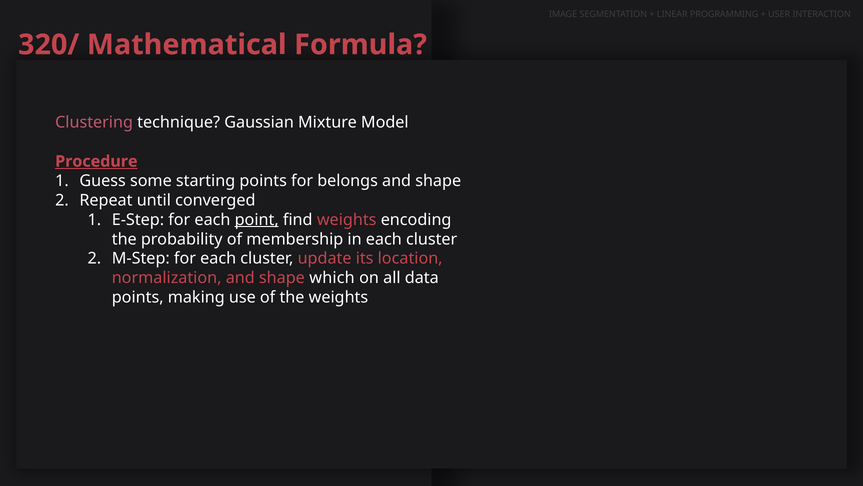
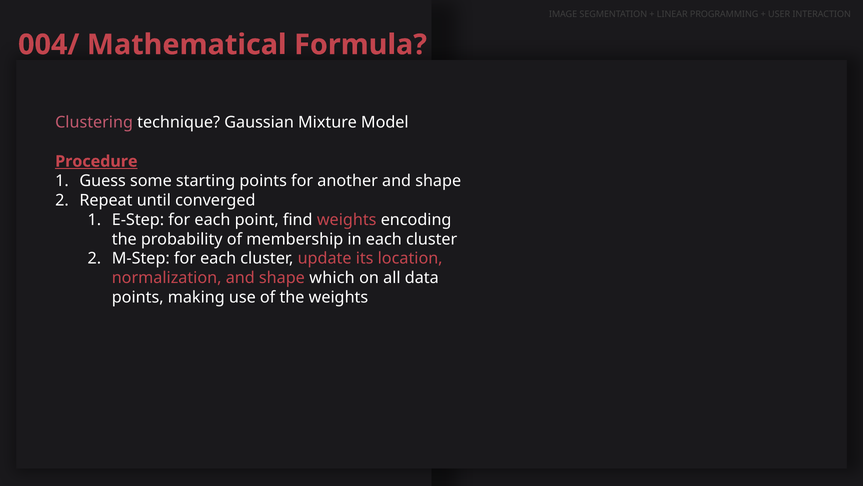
320/: 320/ -> 004/
belongs: belongs -> another
point underline: present -> none
